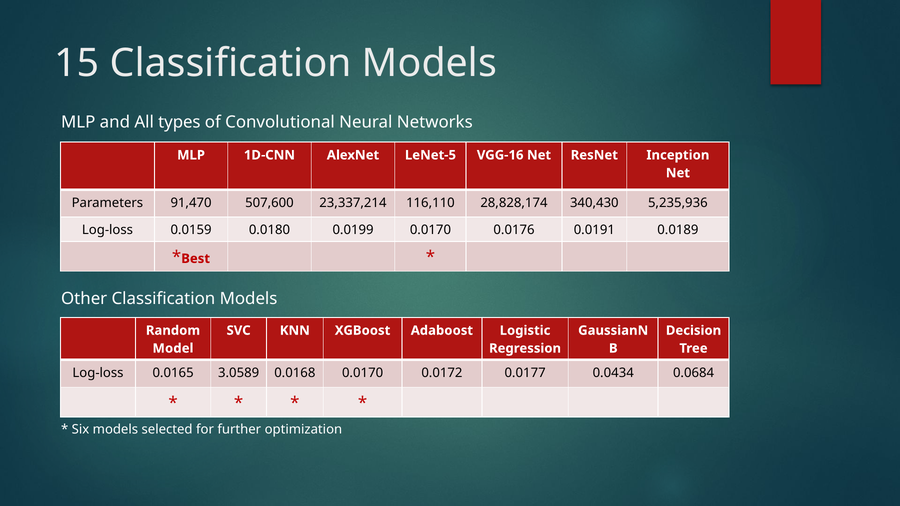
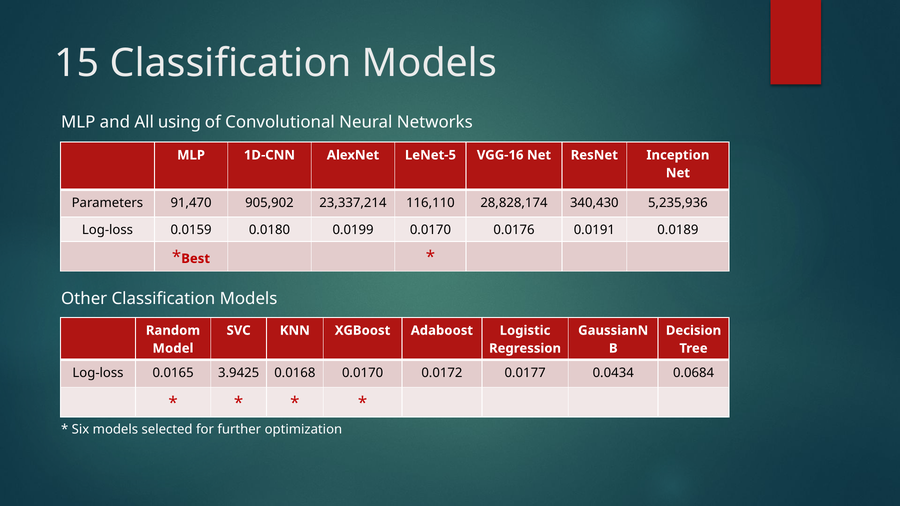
types: types -> using
507,600: 507,600 -> 905,902
3.0589: 3.0589 -> 3.9425
